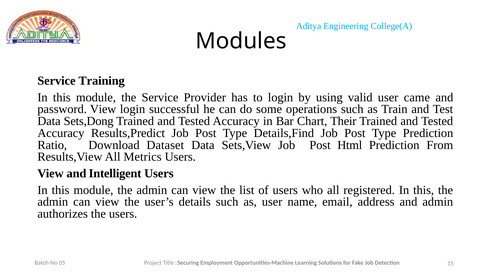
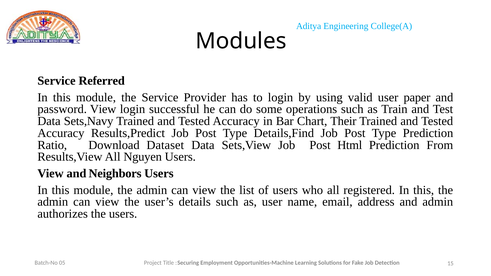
Training: Training -> Referred
came: came -> paper
Sets,Dong: Sets,Dong -> Sets,Navy
Metrics: Metrics -> Nguyen
Intelligent: Intelligent -> Neighbors
